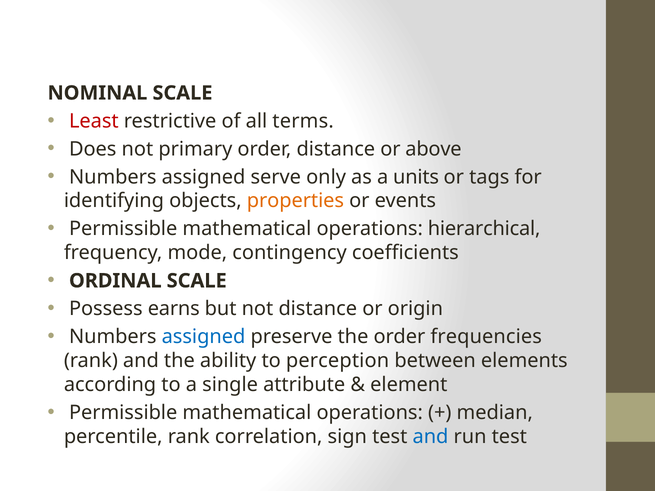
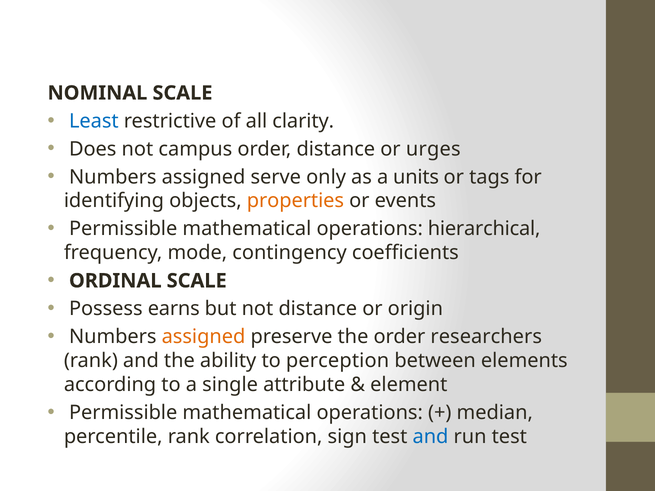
Least colour: red -> blue
terms: terms -> clarity
primary: primary -> campus
above: above -> urges
assigned at (204, 337) colour: blue -> orange
frequencies: frequencies -> researchers
